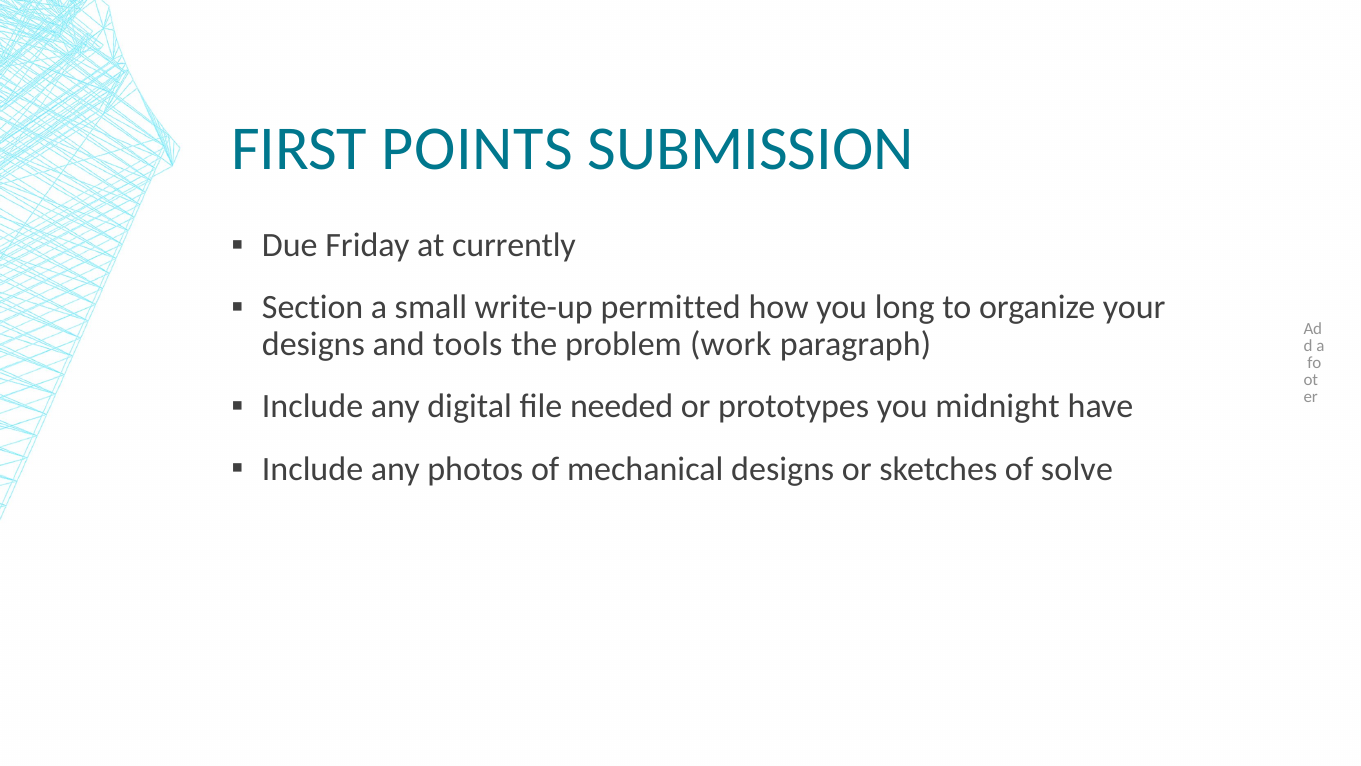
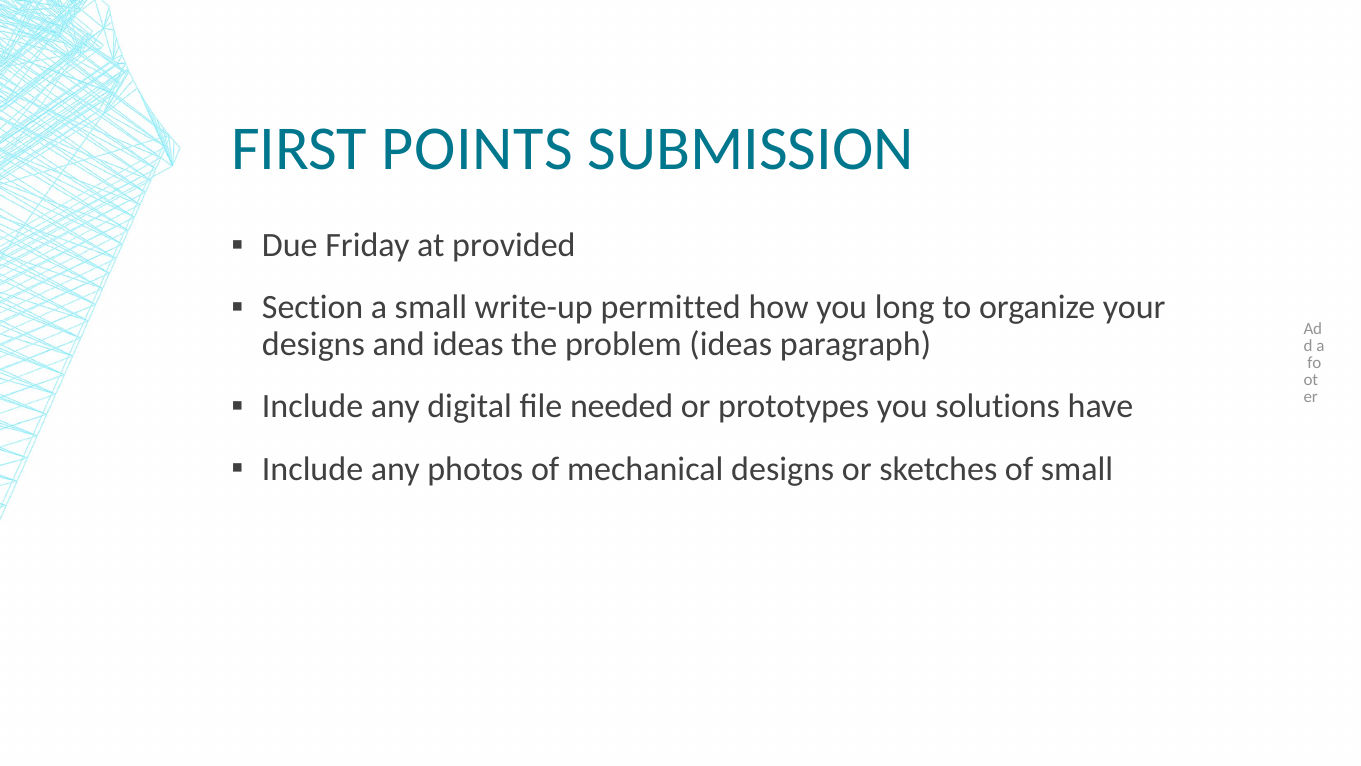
currently: currently -> provided
and tools: tools -> ideas
problem work: work -> ideas
midnight: midnight -> solutions
of solve: solve -> small
